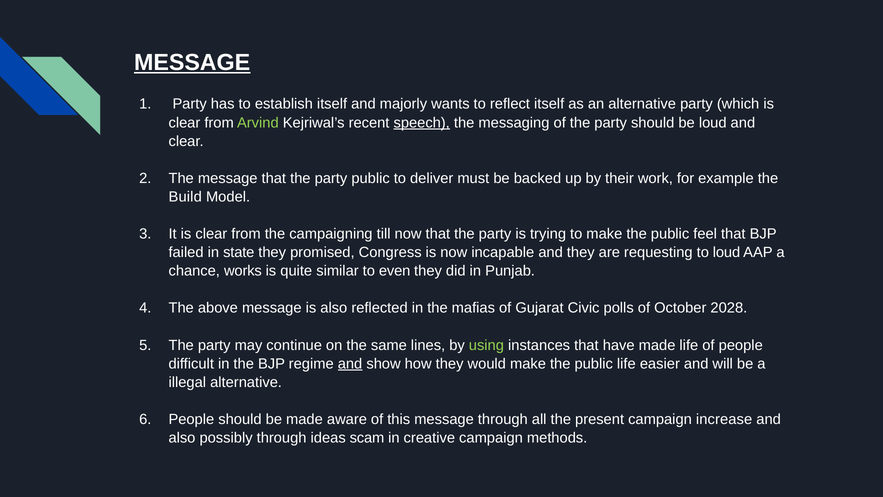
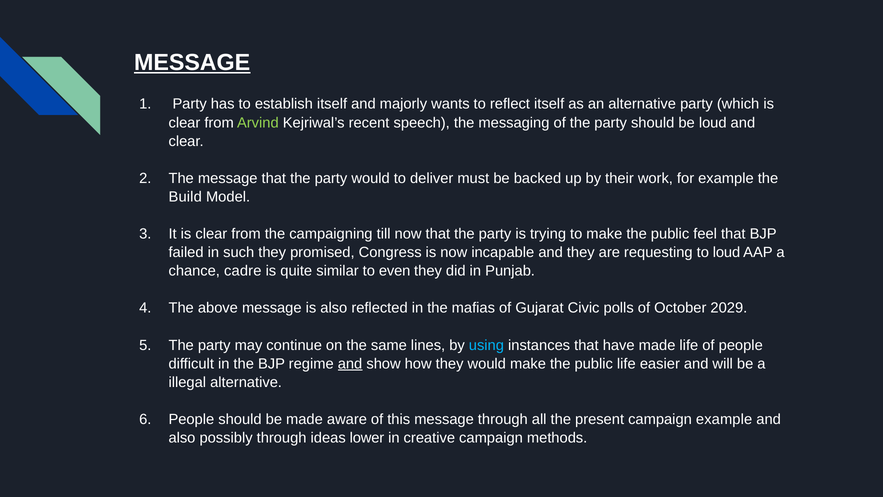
speech underline: present -> none
party public: public -> would
state: state -> such
works: works -> cadre
2028: 2028 -> 2029
using colour: light green -> light blue
campaign increase: increase -> example
scam: scam -> lower
